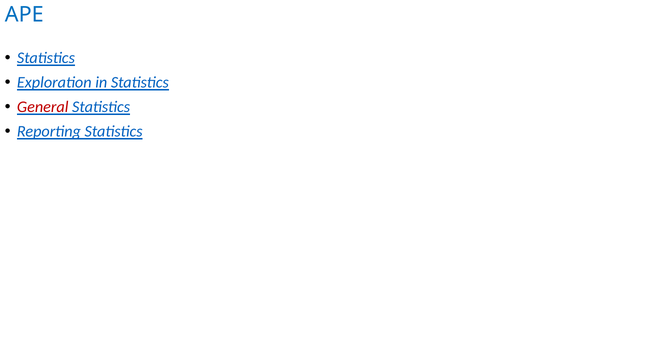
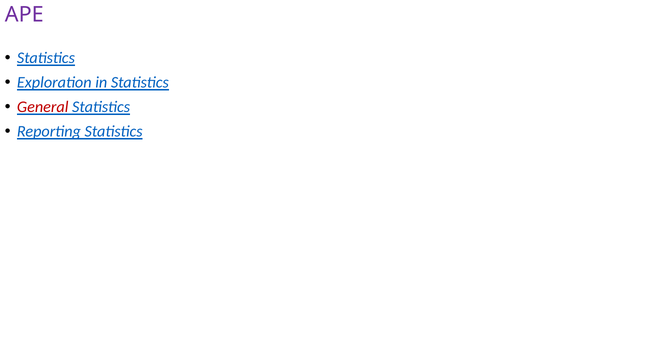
APE colour: blue -> purple
